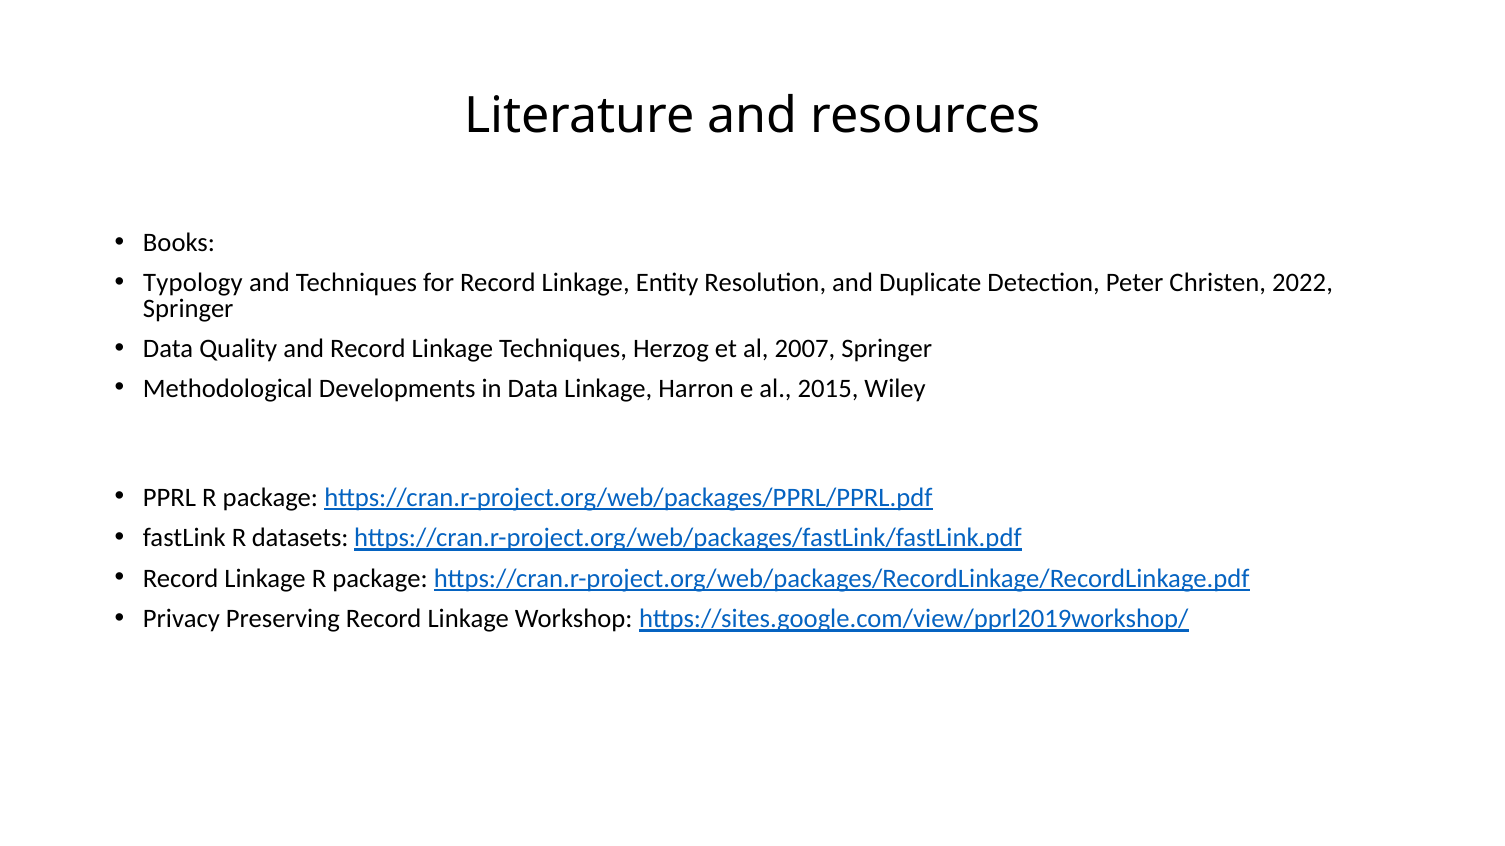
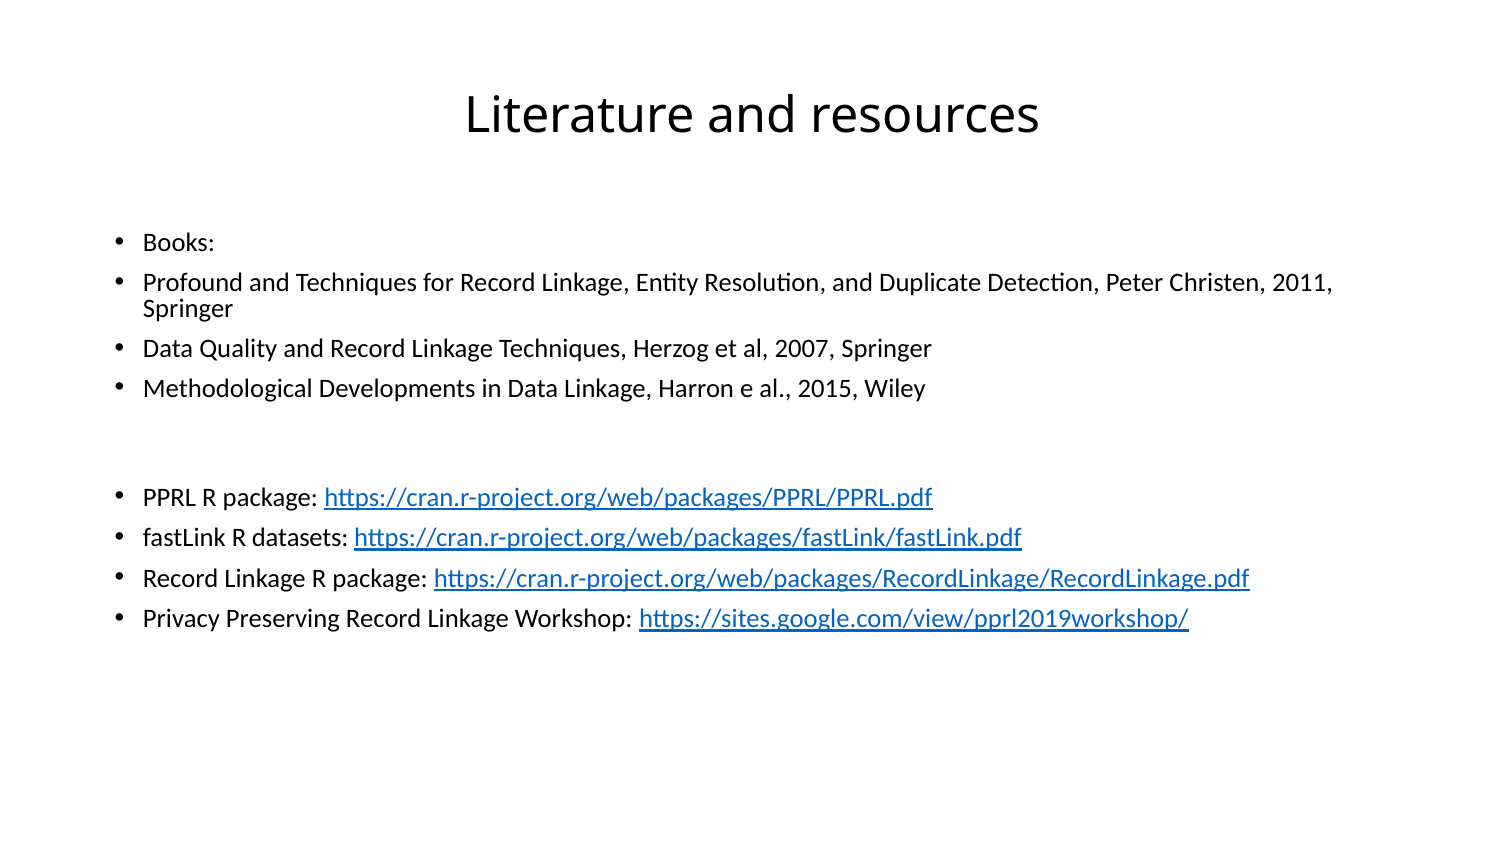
Typology: Typology -> Profound
2022: 2022 -> 2011
